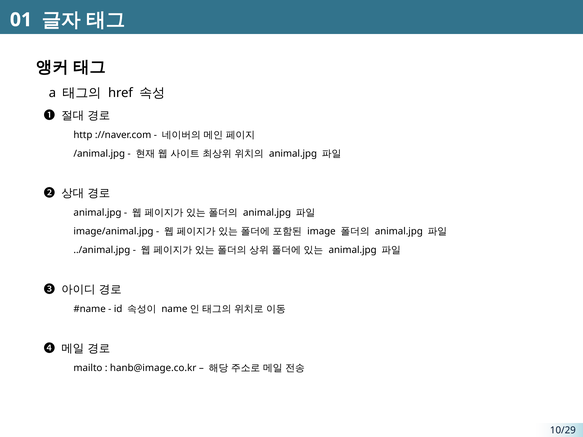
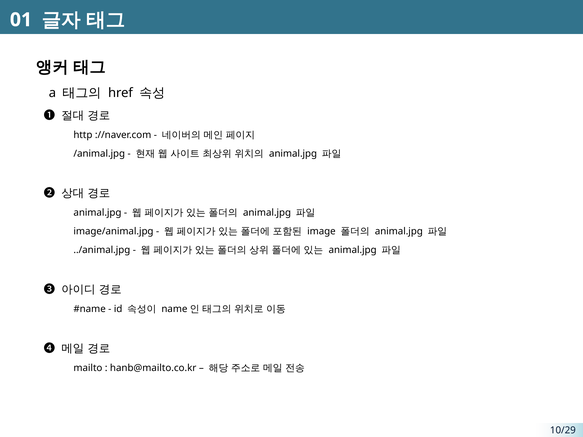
hanb@image.co.kr: hanb@image.co.kr -> hanb@mailto.co.kr
